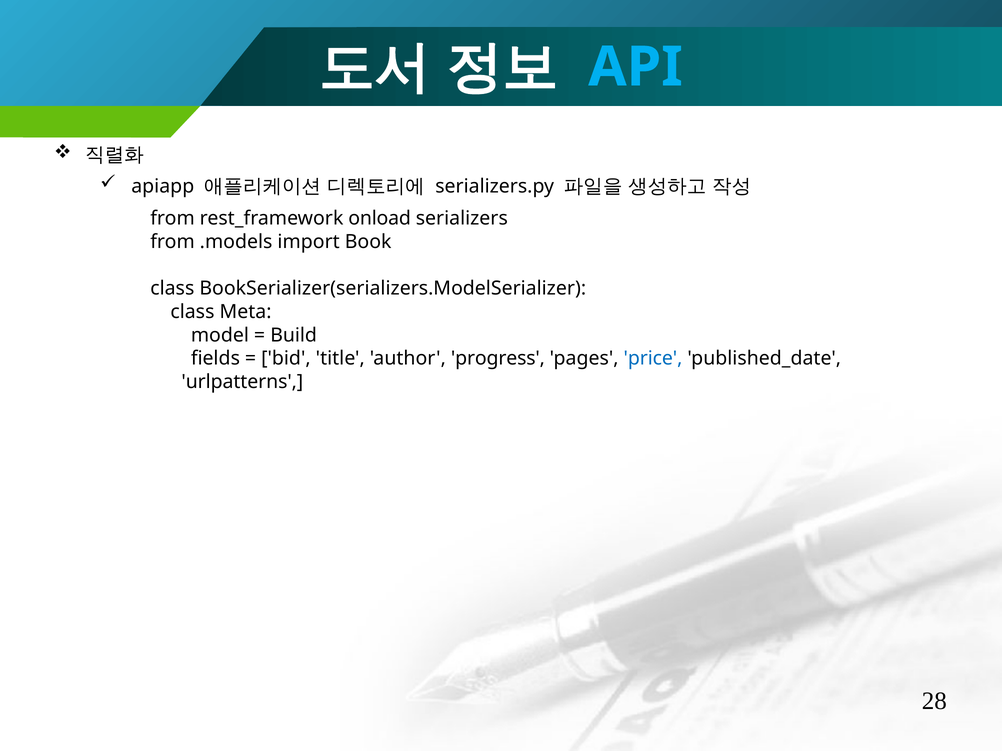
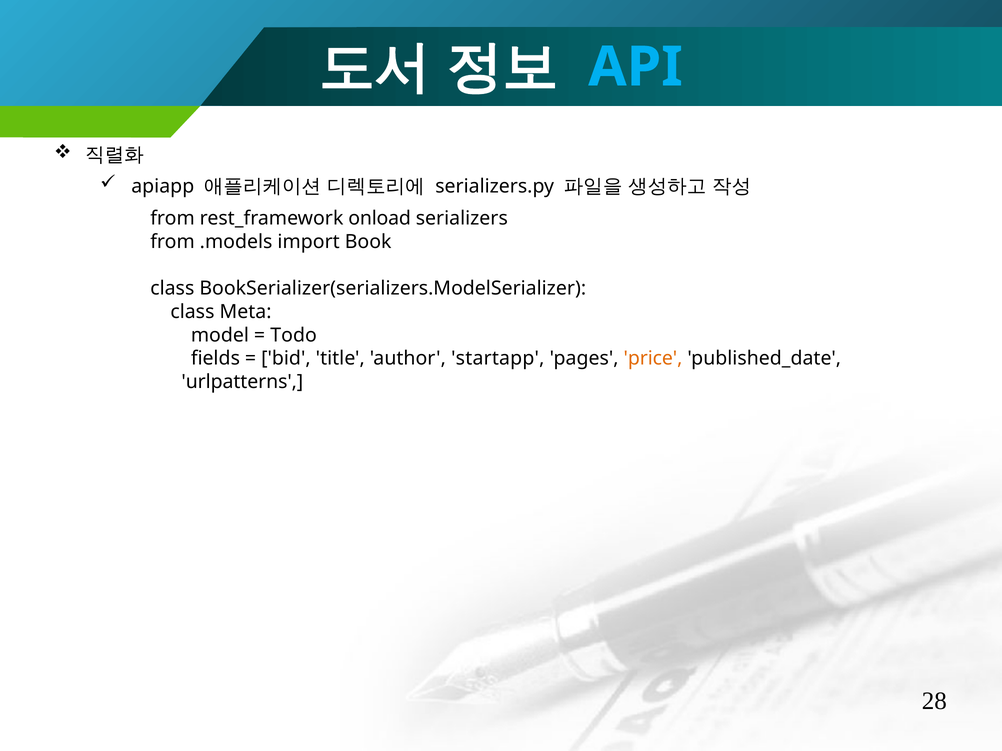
Build: Build -> Todo
progress: progress -> startapp
price colour: blue -> orange
